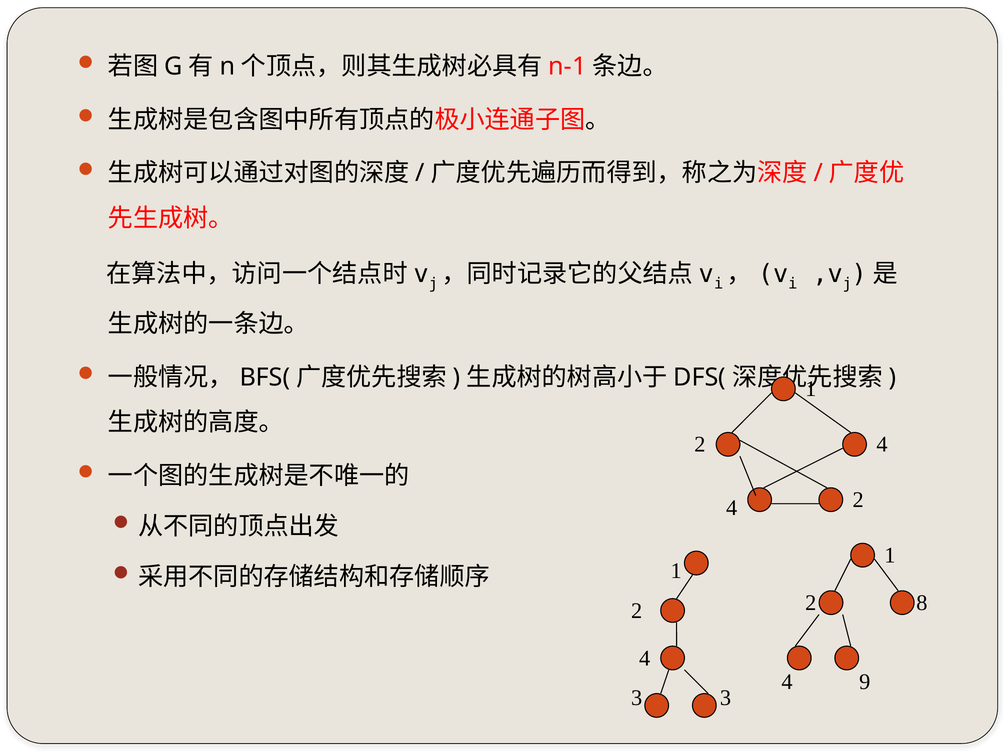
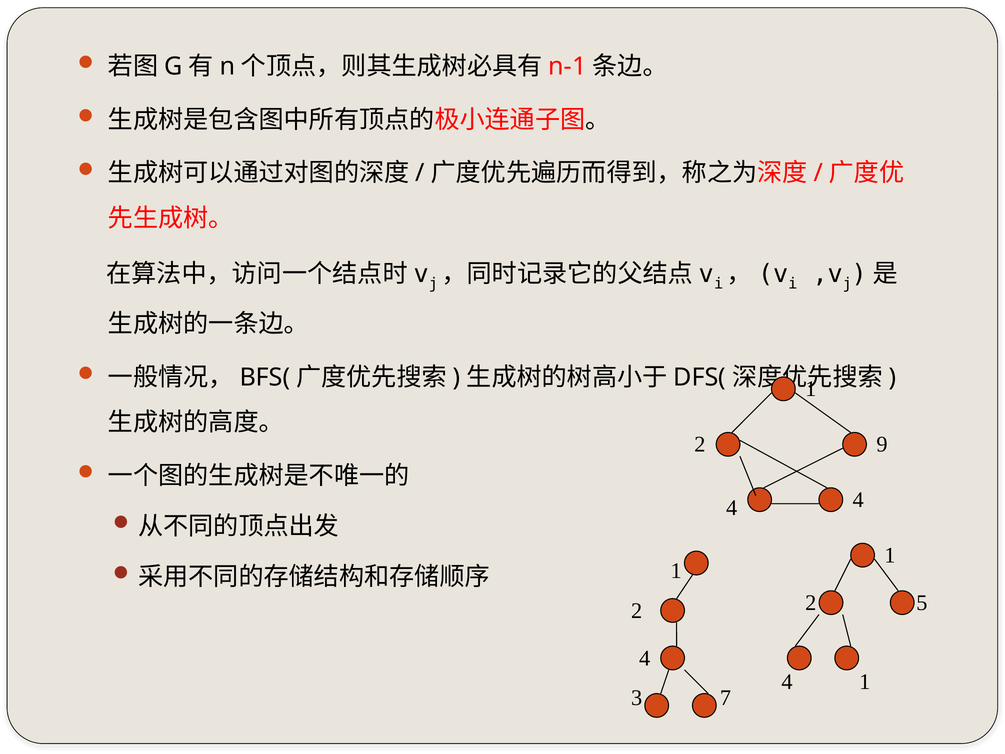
4 at (882, 444): 4 -> 9
4 2: 2 -> 4
8: 8 -> 5
9 at (865, 682): 9 -> 1
3 3: 3 -> 7
